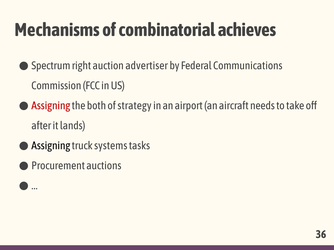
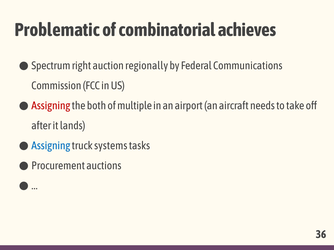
Mechanisms: Mechanisms -> Problematic
advertiser: advertiser -> regionally
strategy: strategy -> multiple
Assigning at (51, 146) colour: black -> blue
